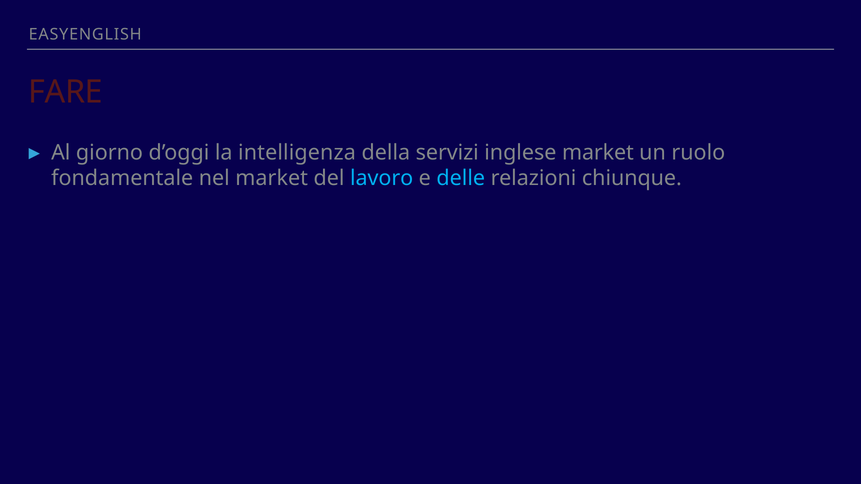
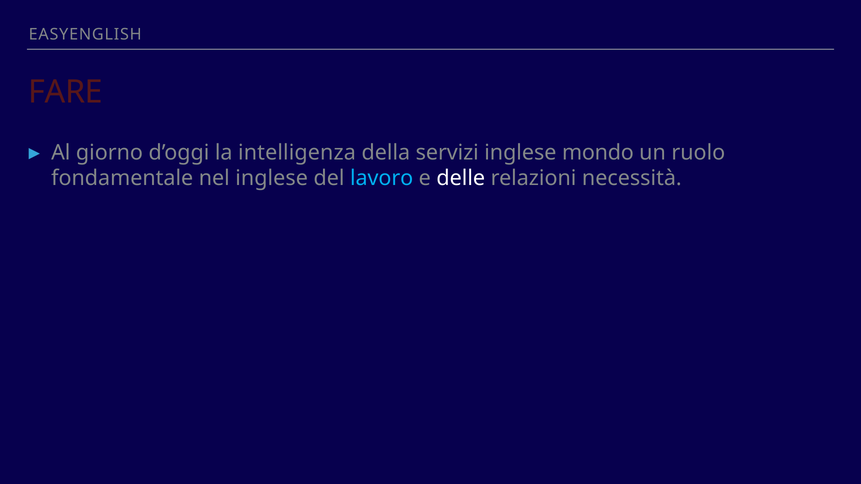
inglese market: market -> mondo
nel market: market -> inglese
delle colour: light blue -> white
chiunque: chiunque -> necessità
